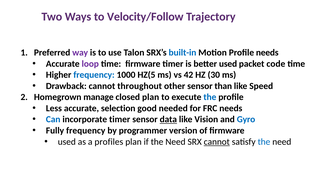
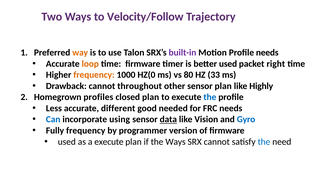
way colour: purple -> orange
built-in colour: blue -> purple
loop colour: purple -> orange
code: code -> right
frequency at (94, 75) colour: blue -> orange
HZ(5: HZ(5 -> HZ(0
42: 42 -> 80
30: 30 -> 33
sensor than: than -> plan
Speed: Speed -> Highly
manage: manage -> profiles
selection: selection -> different
incorporate timer: timer -> using
a profiles: profiles -> execute
if the Need: Need -> Ways
cannot at (217, 142) underline: present -> none
